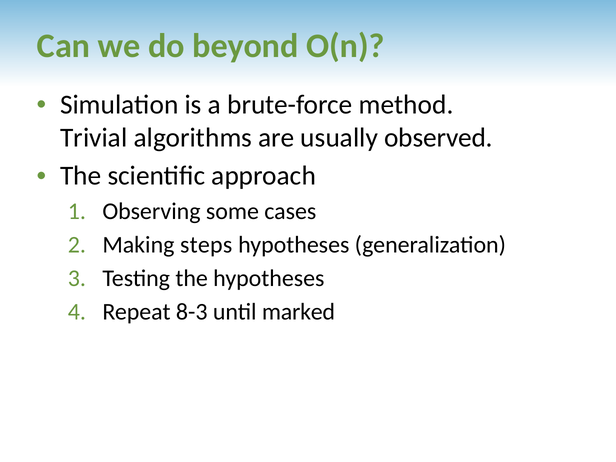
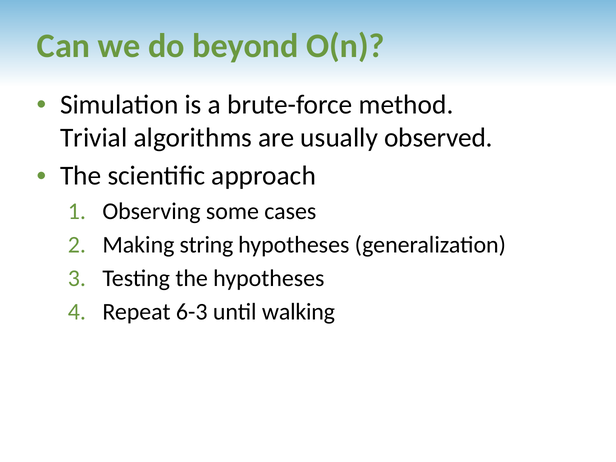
steps: steps -> string
8-3: 8-3 -> 6-3
marked: marked -> walking
